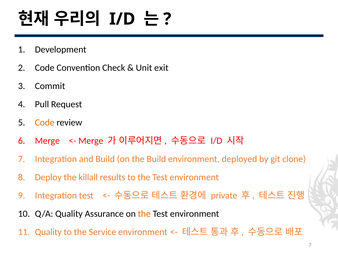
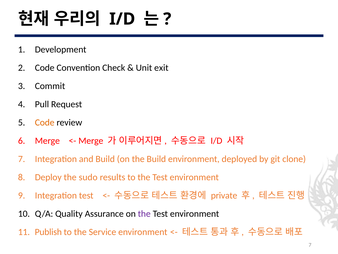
killall: killall -> sudo
the at (144, 213) colour: orange -> purple
Quality at (48, 232): Quality -> Publish
